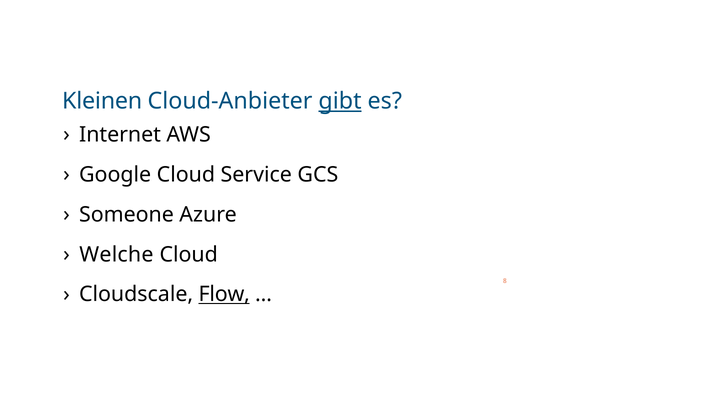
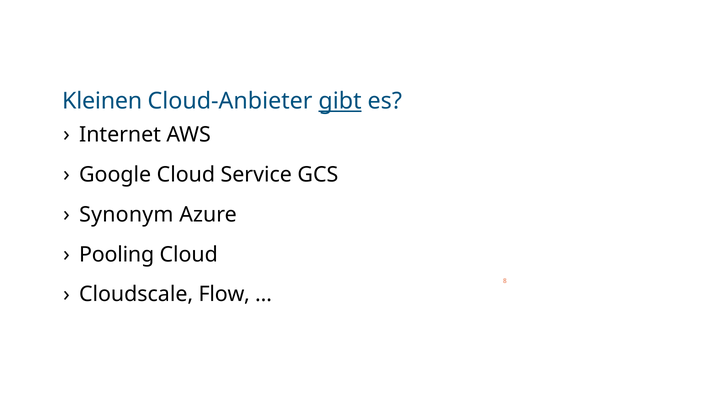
Someone: Someone -> Synonym
Welche: Welche -> Pooling
Flow underline: present -> none
